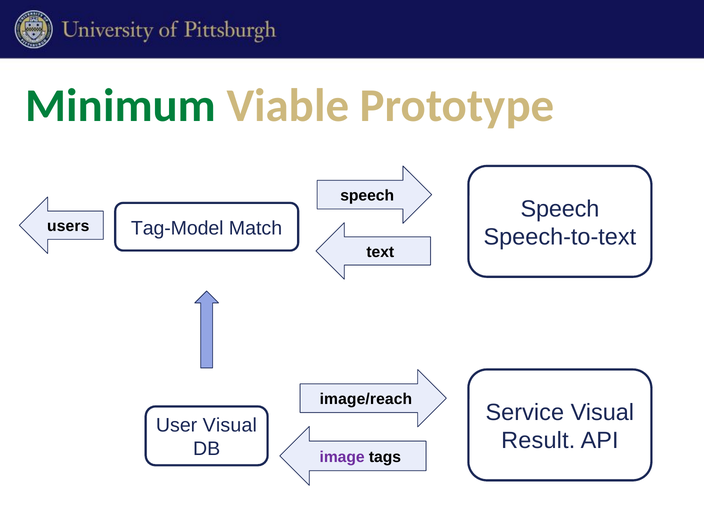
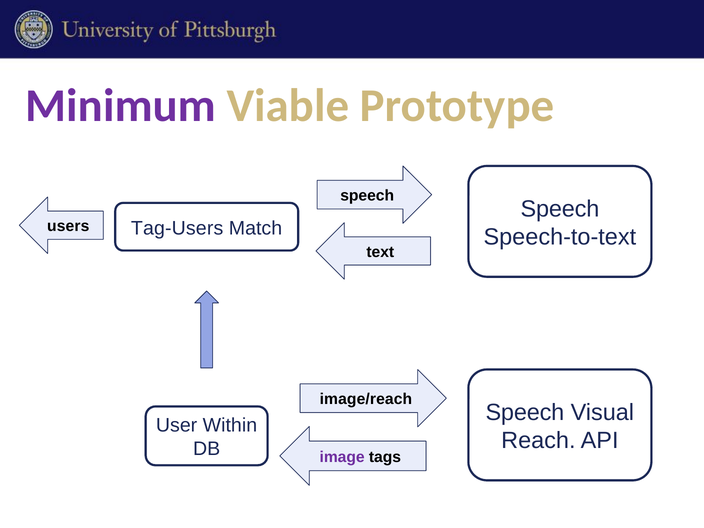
Minimum colour: green -> purple
Tag-Model: Tag-Model -> Tag-Users
Service at (525, 412): Service -> Speech
User Visual: Visual -> Within
Result: Result -> Reach
